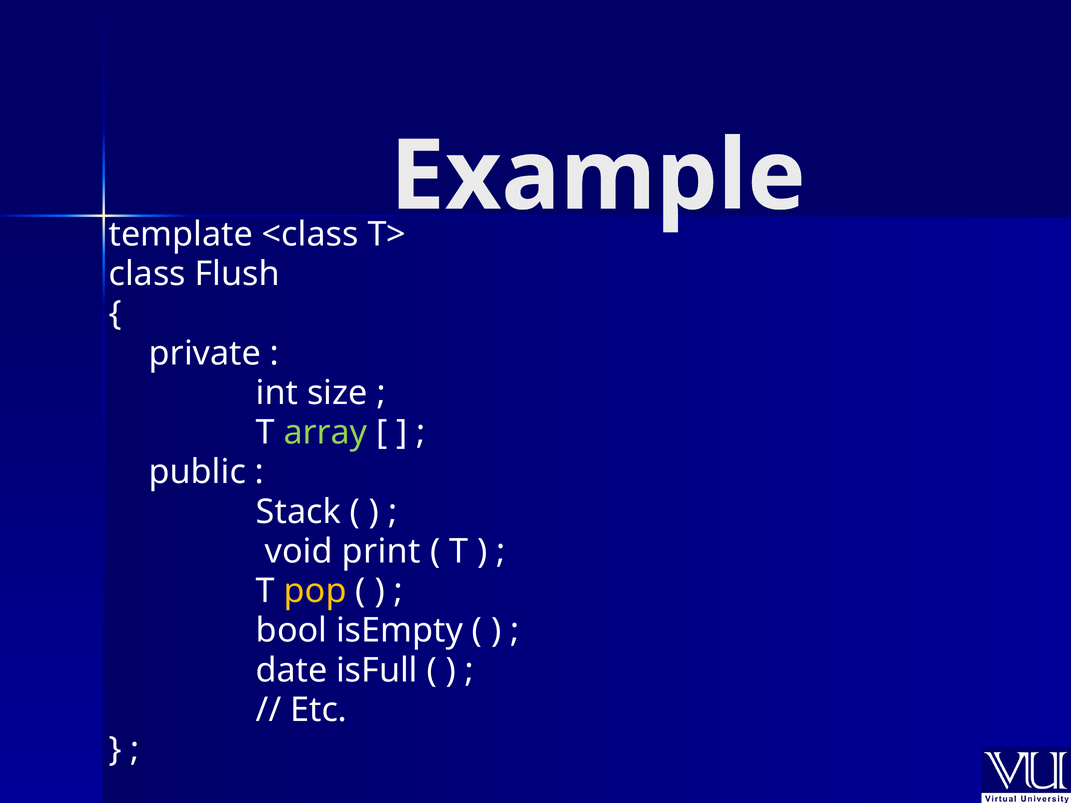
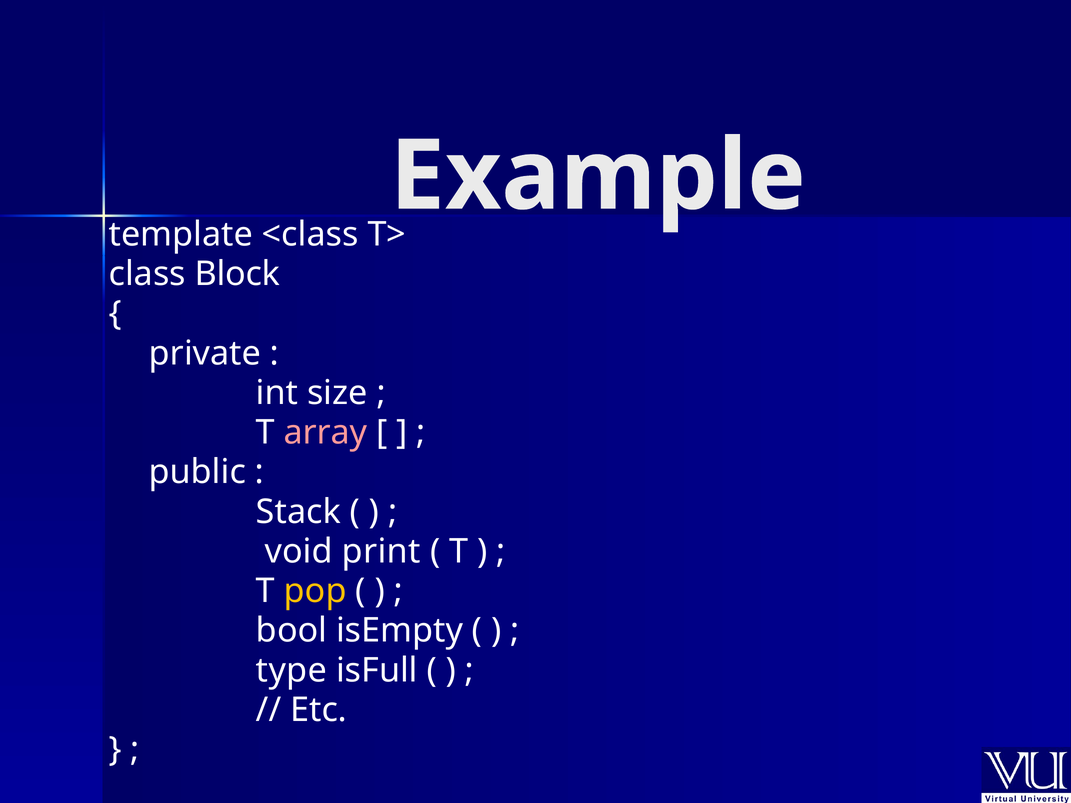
Flush: Flush -> Block
array colour: light green -> pink
date: date -> type
